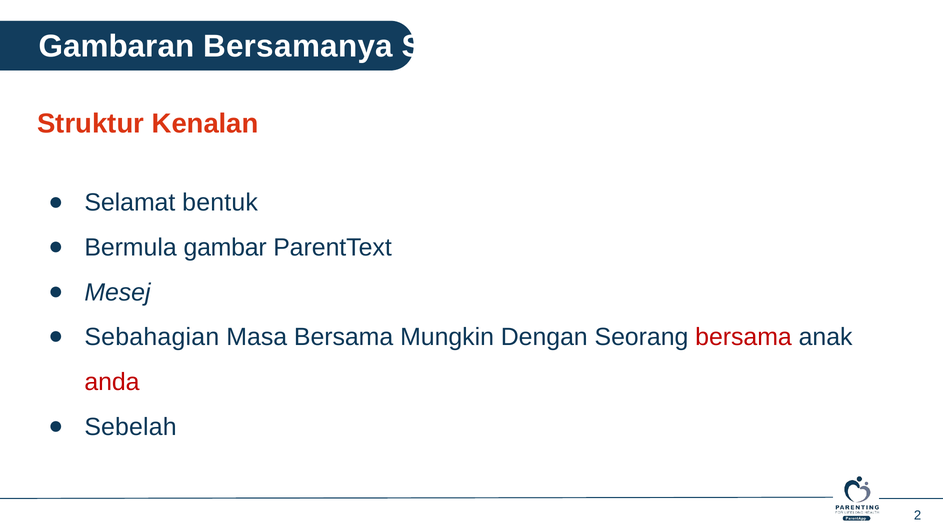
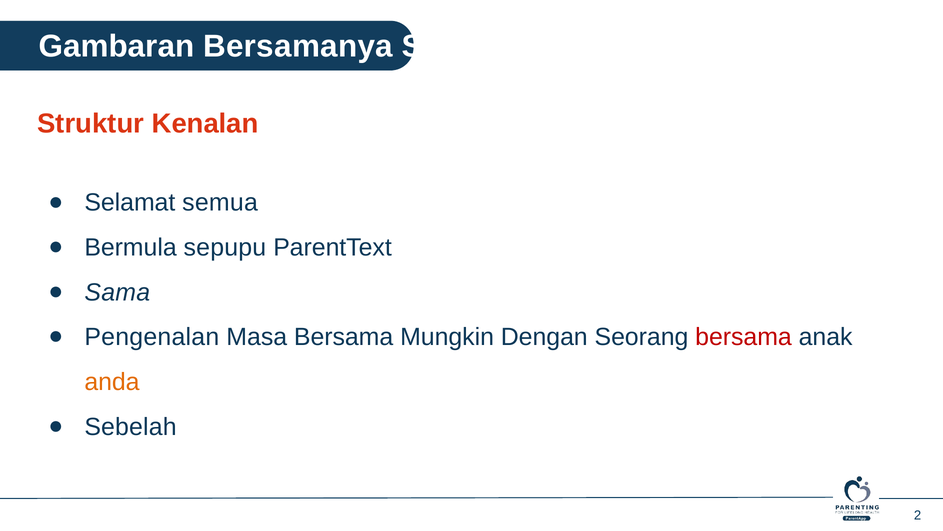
bentuk: bentuk -> semua
gambar: gambar -> sepupu
Mesej: Mesej -> Sama
Sebahagian: Sebahagian -> Pengenalan
anda colour: red -> orange
